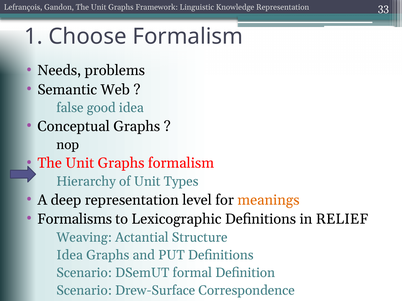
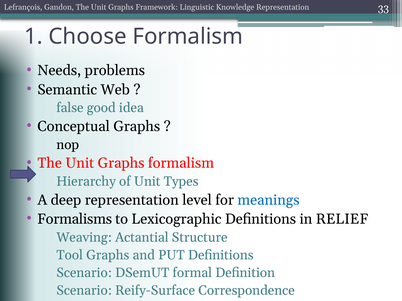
meanings colour: orange -> blue
Idea at (70, 255): Idea -> Tool
Drew-Surface: Drew-Surface -> Reify-Surface
